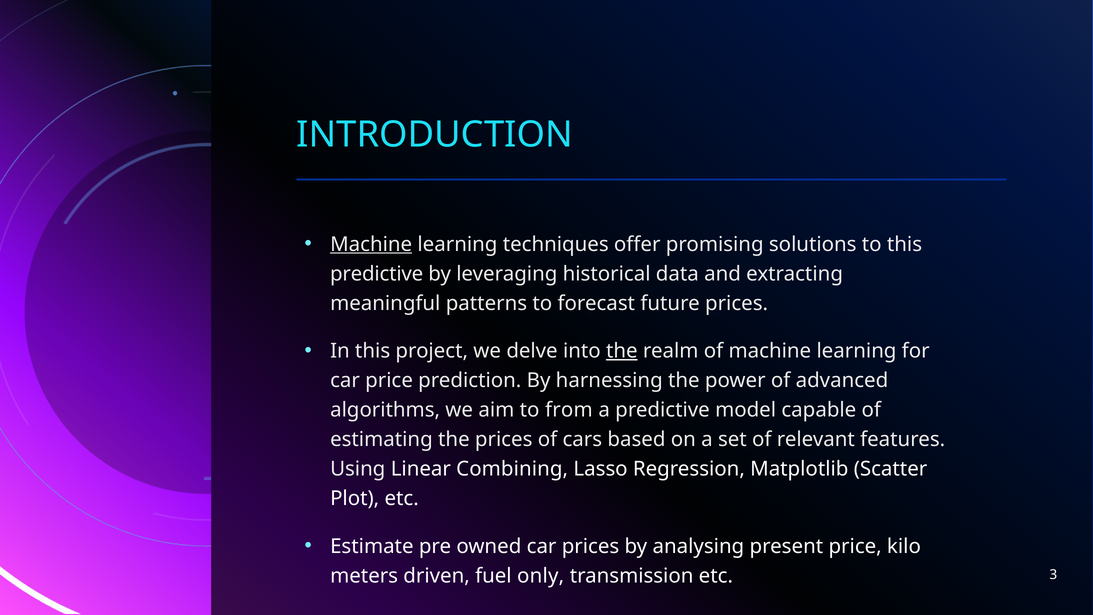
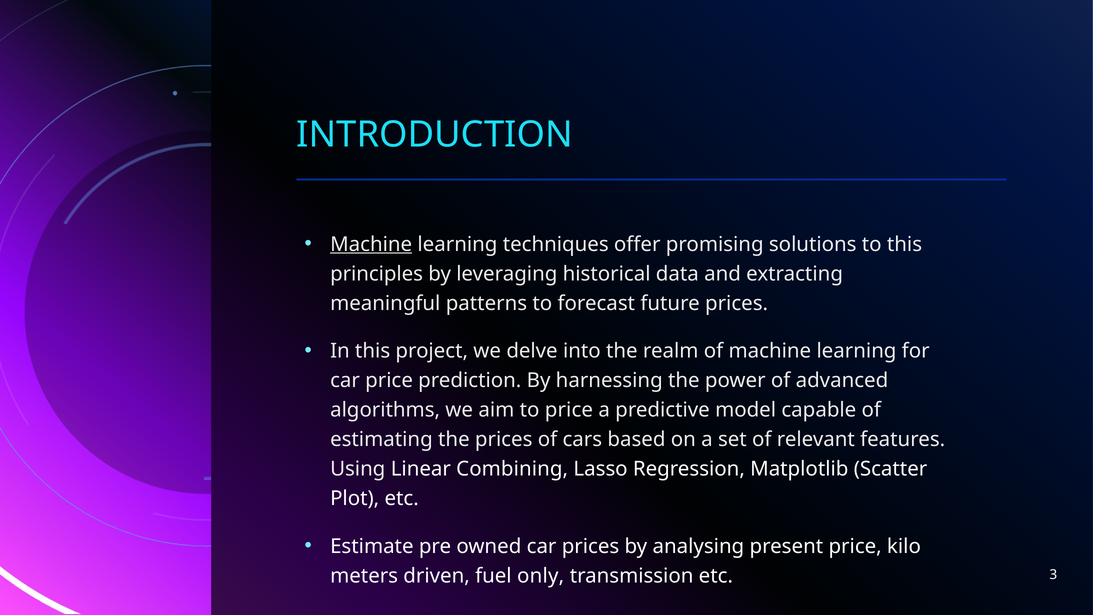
predictive at (377, 274): predictive -> principles
the at (622, 351) underline: present -> none
to from: from -> price
